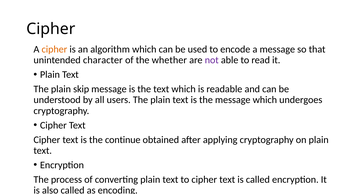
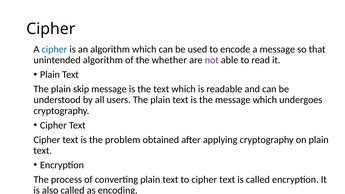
cipher at (54, 49) colour: orange -> blue
unintended character: character -> algorithm
continue: continue -> problem
